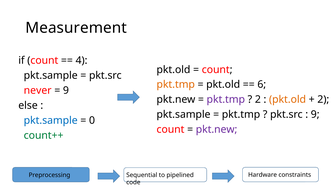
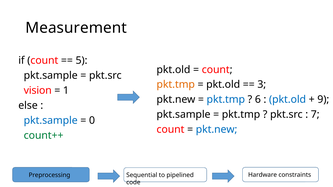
4: 4 -> 5
6: 6 -> 3
never: never -> vision
9 at (66, 91): 9 -> 1
pkt.tmp at (226, 100) colour: purple -> blue
2 at (258, 100): 2 -> 6
pkt.old at (288, 100) colour: orange -> blue
2 at (323, 100): 2 -> 9
9 at (315, 115): 9 -> 7
pkt.new at (217, 130) colour: purple -> blue
